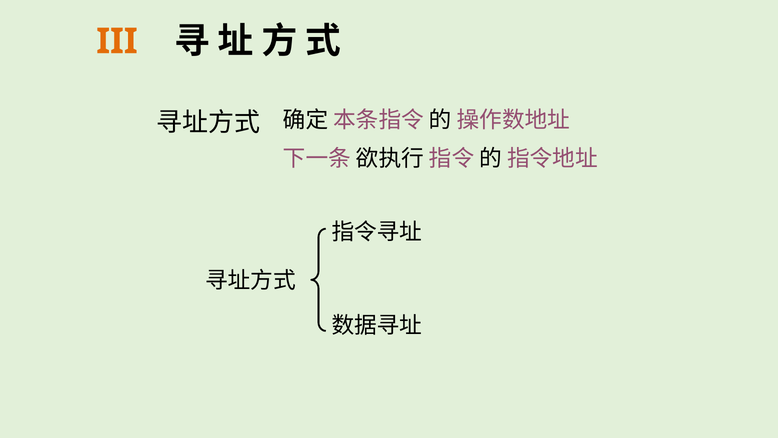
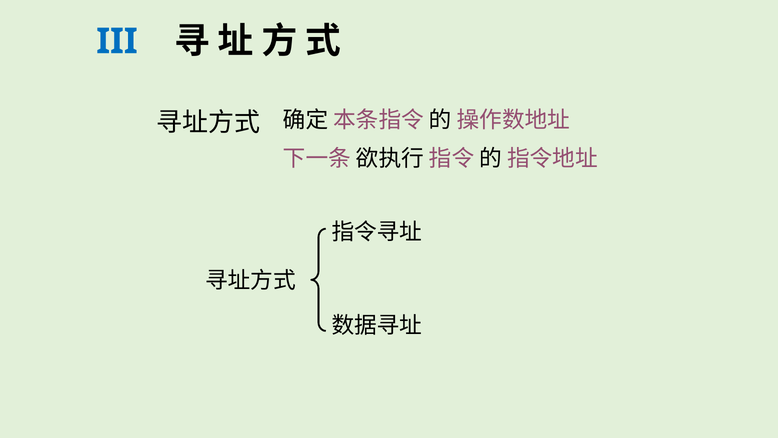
III colour: orange -> blue
